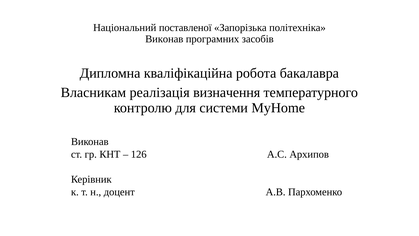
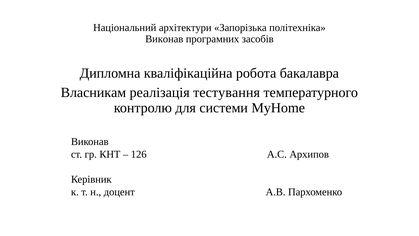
поставленої: поставленої -> архітектури
визначення: визначення -> тестування
